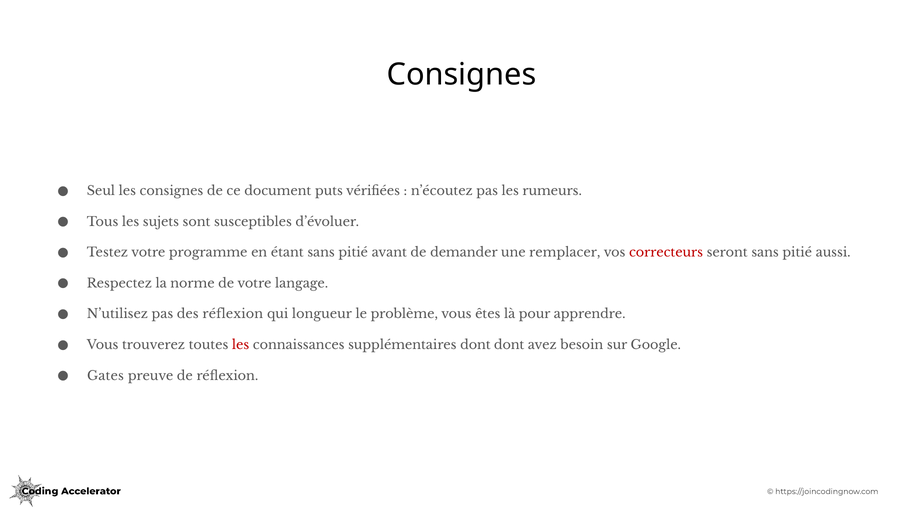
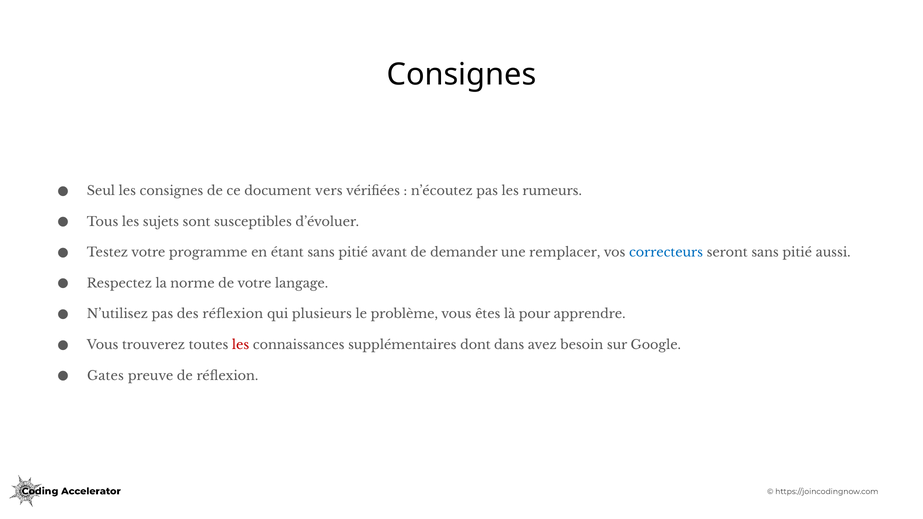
puts: puts -> vers
correcteurs colour: red -> blue
longueur: longueur -> plusieurs
dont dont: dont -> dans
